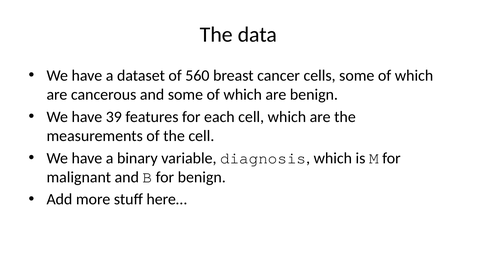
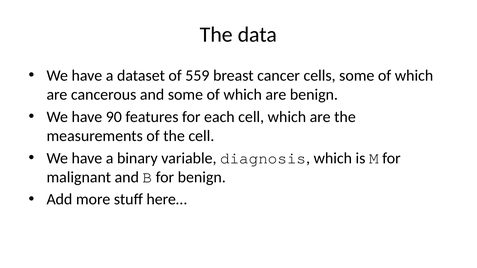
560: 560 -> 559
39: 39 -> 90
